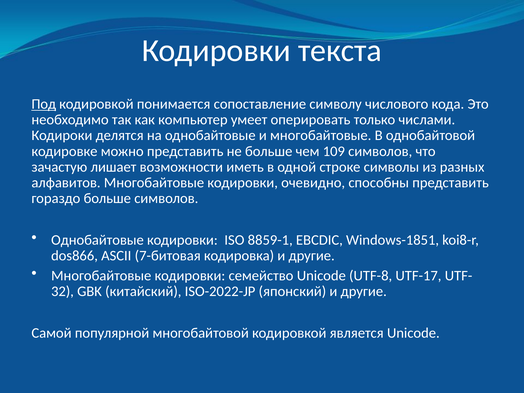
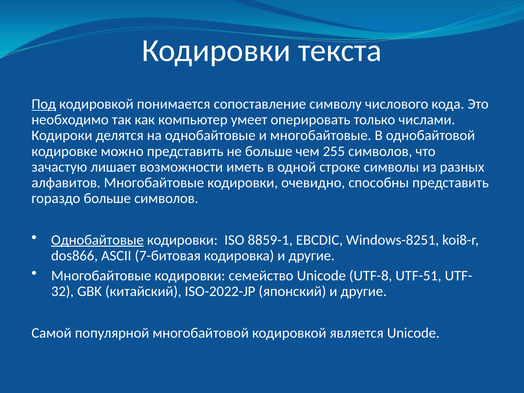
109: 109 -> 255
Однобайтовые at (97, 240) underline: none -> present
Windows-1851: Windows-1851 -> Windows-8251
UTF-17: UTF-17 -> UTF-51
